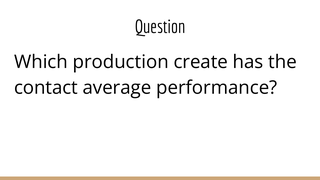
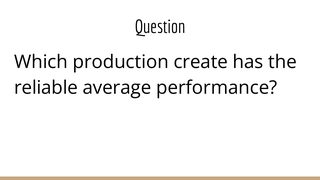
contact: contact -> reliable
